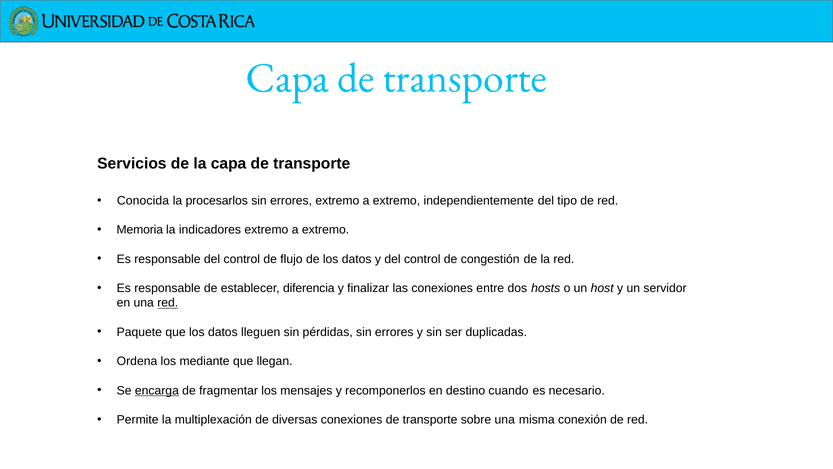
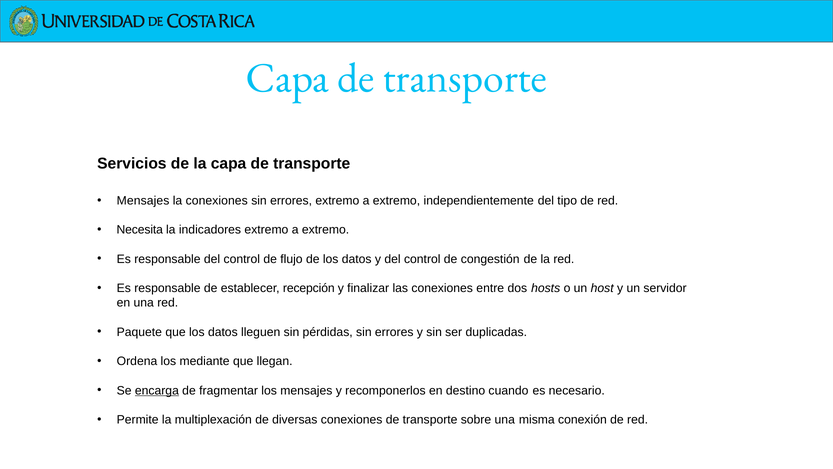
Conocida at (143, 201): Conocida -> Mensajes
la procesarlos: procesarlos -> conexiones
Memoria: Memoria -> Necesita
diferencia: diferencia -> recepción
red at (168, 303) underline: present -> none
